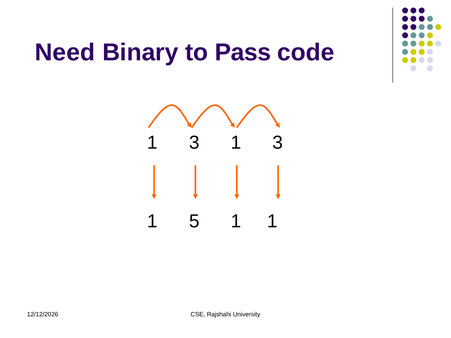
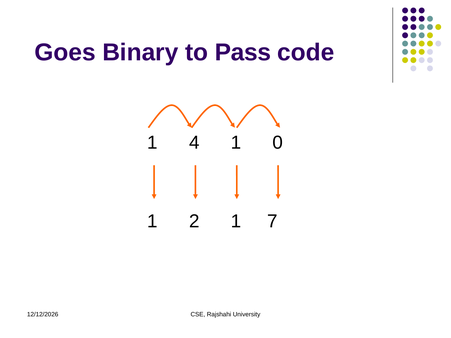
Need: Need -> Goes
3 at (194, 143): 3 -> 4
3 at (278, 143): 3 -> 0
5: 5 -> 2
1 1: 1 -> 7
